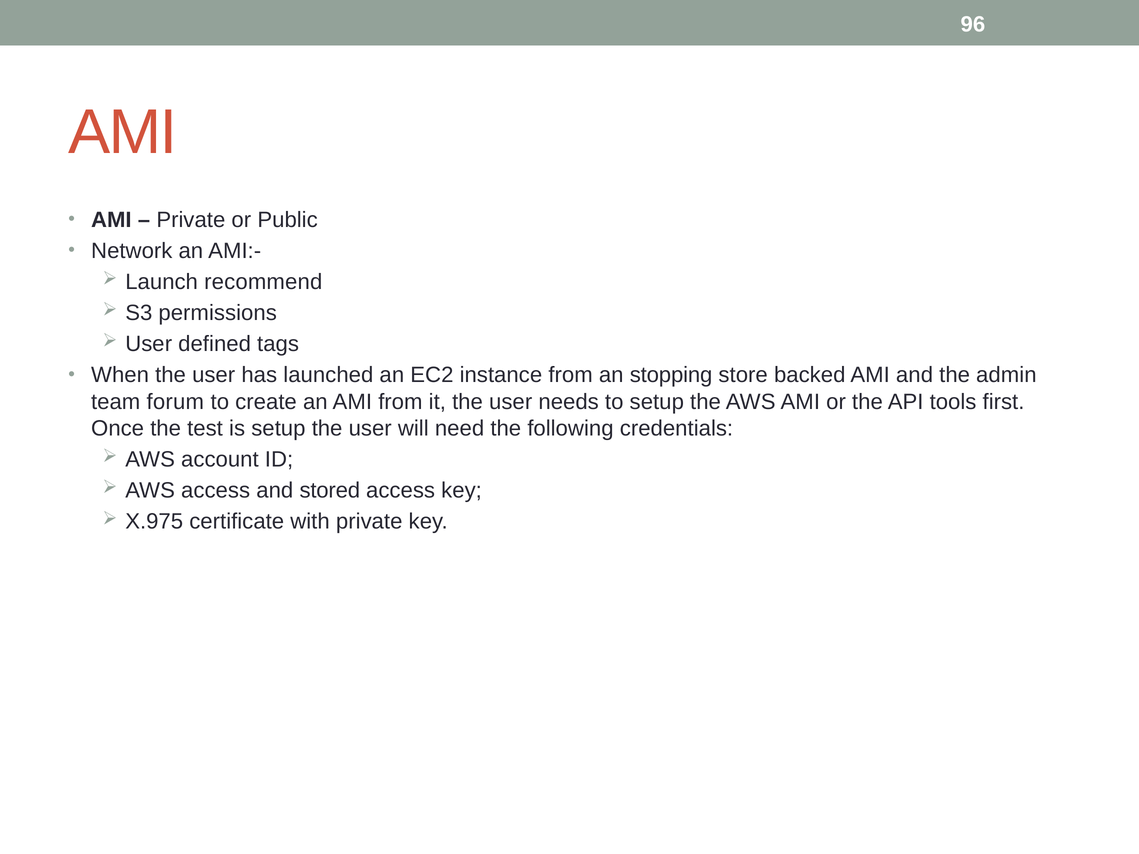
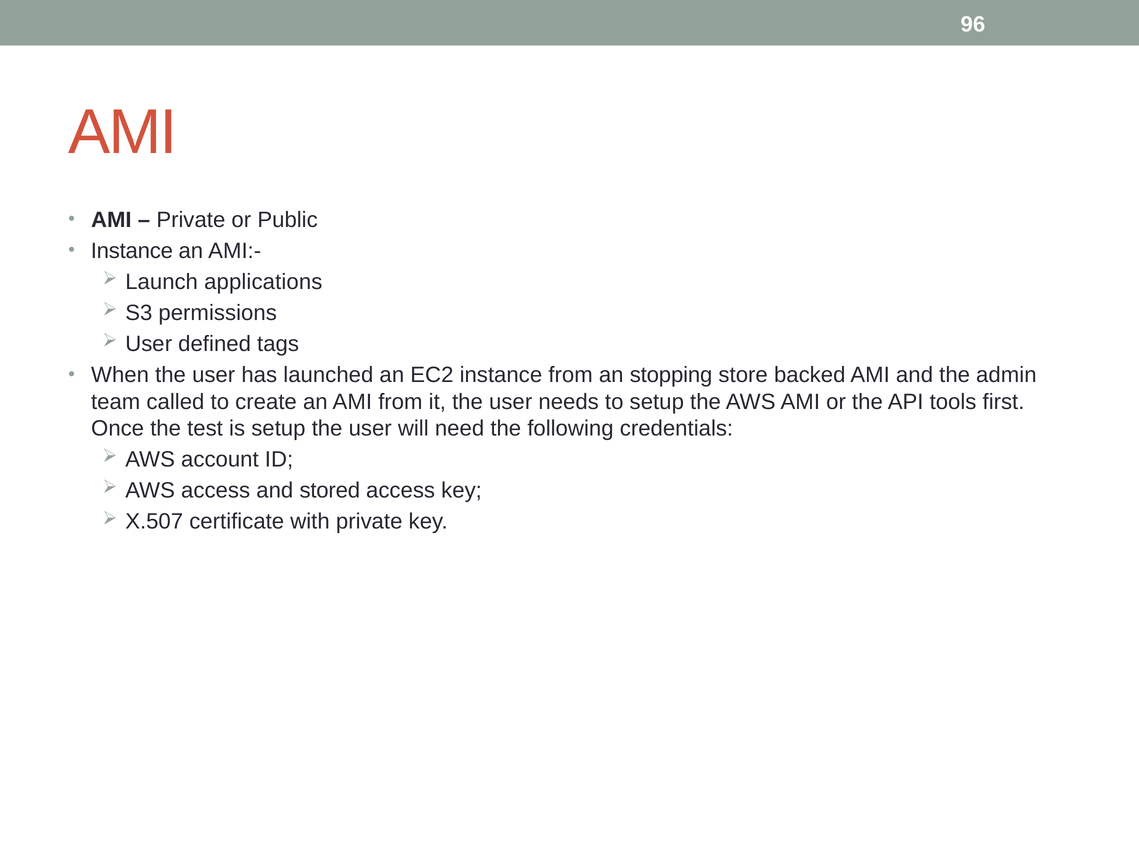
Network at (132, 251): Network -> Instance
recommend: recommend -> applications
forum: forum -> called
X.975: X.975 -> X.507
